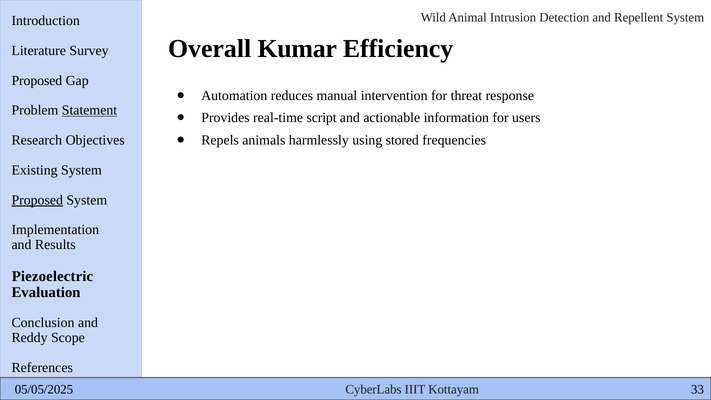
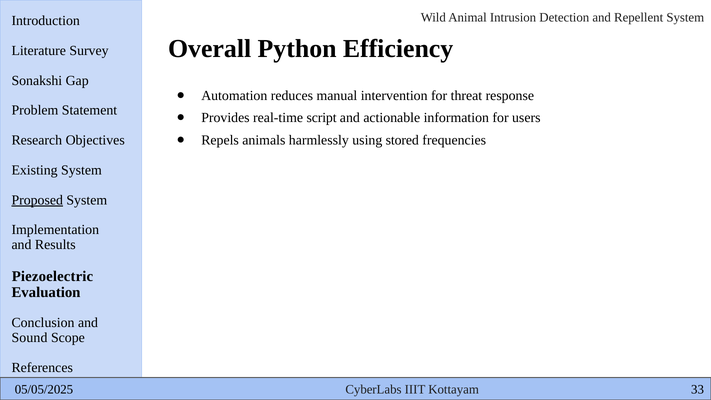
Kumar: Kumar -> Python
Proposed at (37, 80): Proposed -> Sonakshi
Statement underline: present -> none
Reddy: Reddy -> Sound
